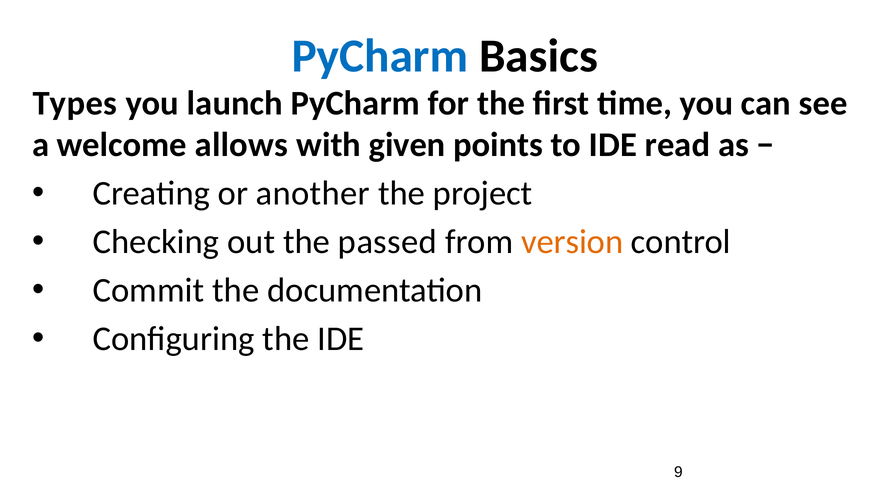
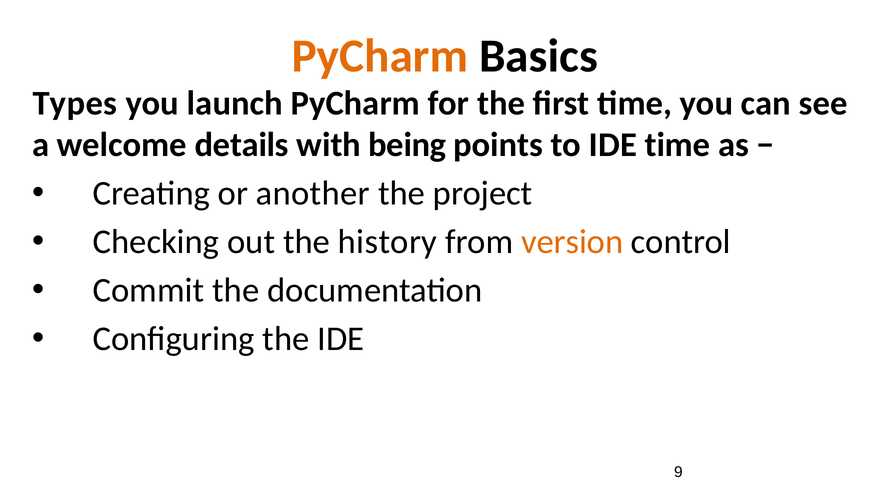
PyCharm at (380, 56) colour: blue -> orange
allows: allows -> details
given: given -> being
IDE read: read -> time
passed: passed -> history
